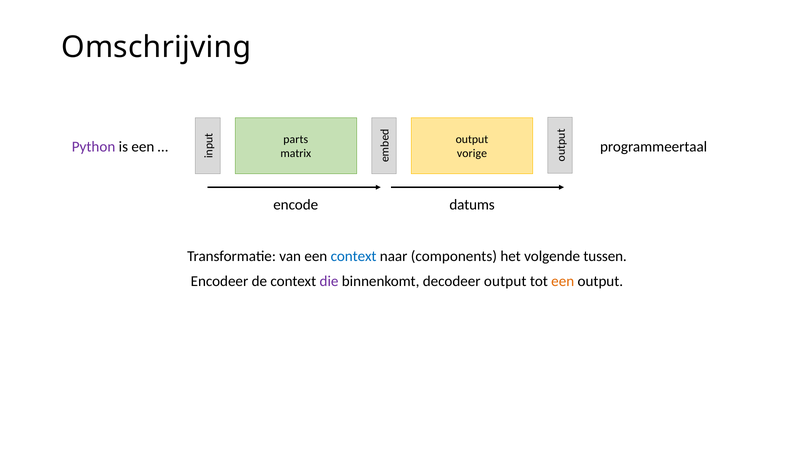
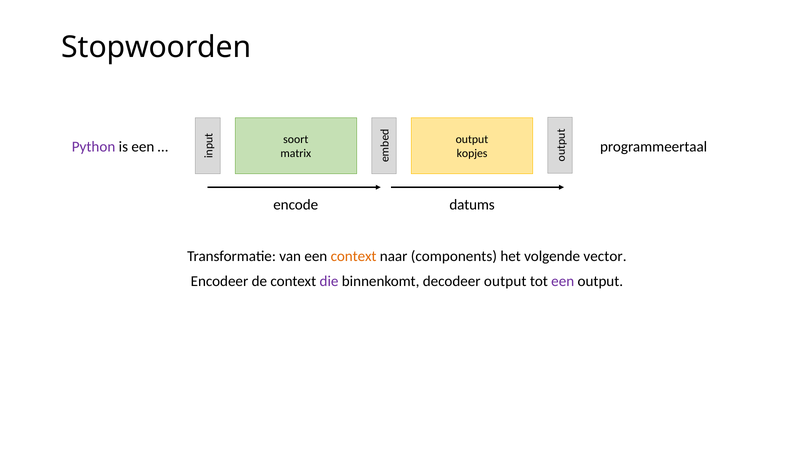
Omschrijving: Omschrijving -> Stopwoorden
parts: parts -> soort
vorige: vorige -> kopjes
context at (354, 257) colour: blue -> orange
tussen: tussen -> vector
een at (563, 281) colour: orange -> purple
